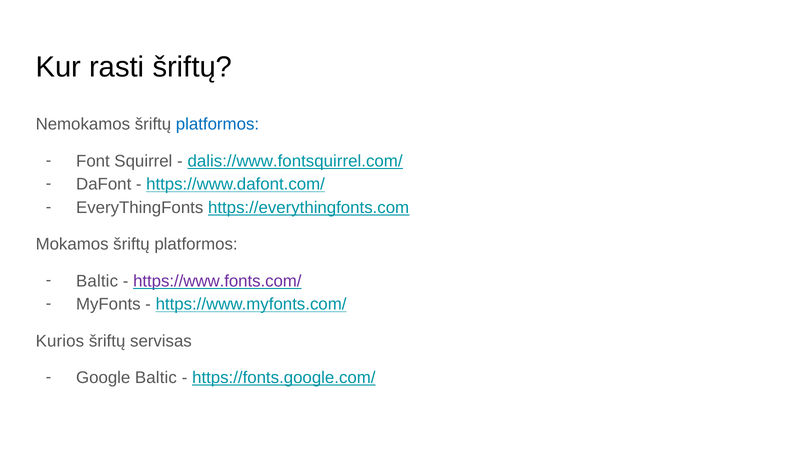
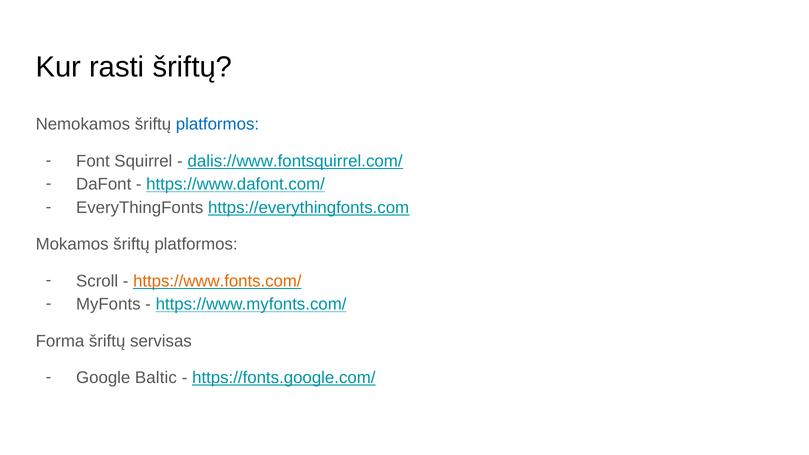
Baltic at (97, 281): Baltic -> Scroll
https://www.fonts.com/ colour: purple -> orange
Kurios: Kurios -> Forma
